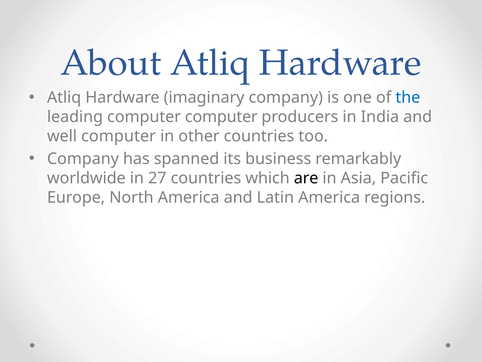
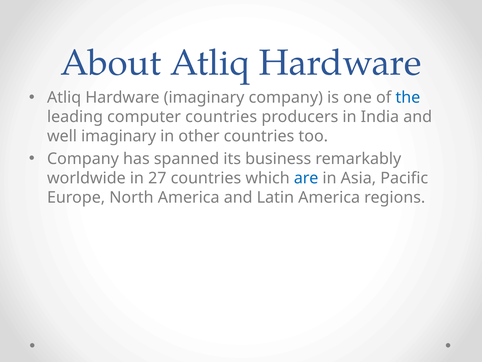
computer computer: computer -> countries
well computer: computer -> imaginary
are colour: black -> blue
